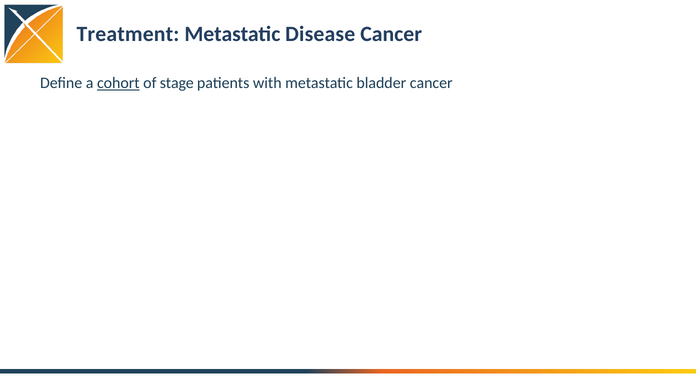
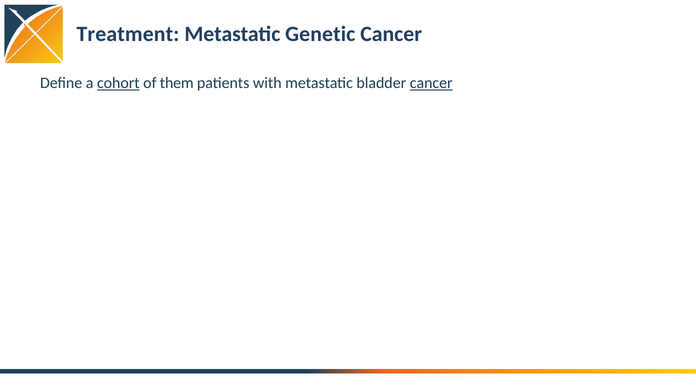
Disease: Disease -> Genetic
stage: stage -> them
cancer at (431, 83) underline: none -> present
